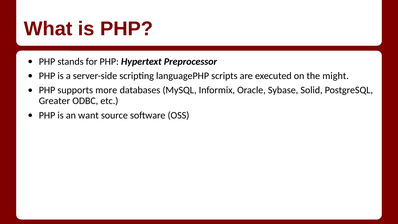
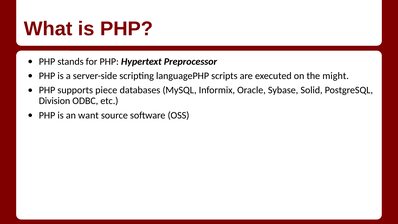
more: more -> piece
Greater: Greater -> Division
